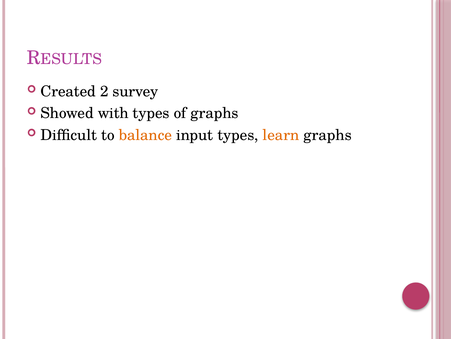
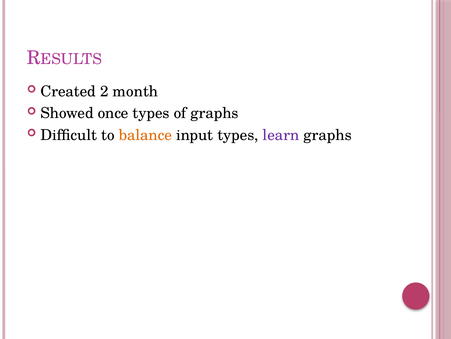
survey: survey -> month
with: with -> once
learn colour: orange -> purple
